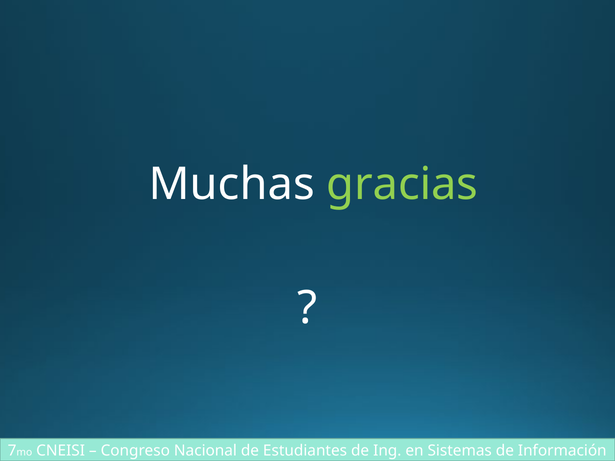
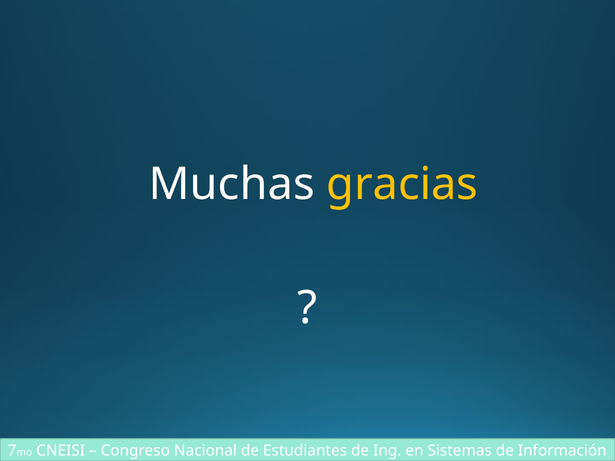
gracias colour: light green -> yellow
